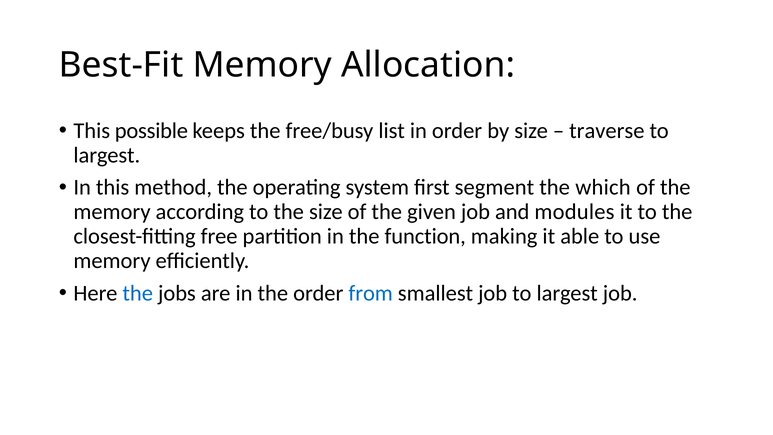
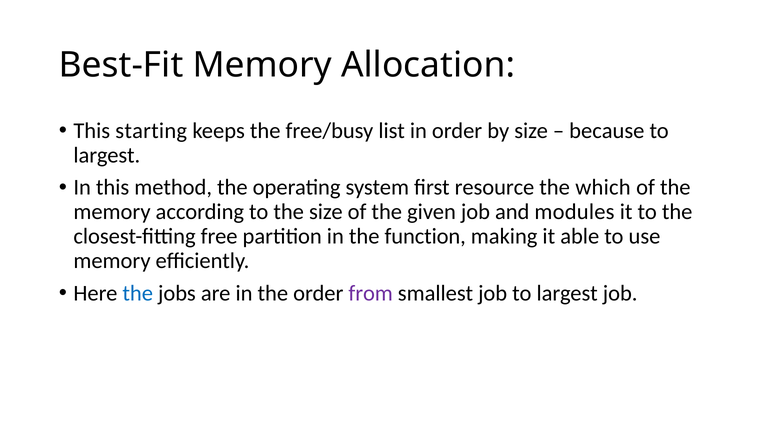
possible: possible -> starting
traverse: traverse -> because
segment: segment -> resource
from colour: blue -> purple
